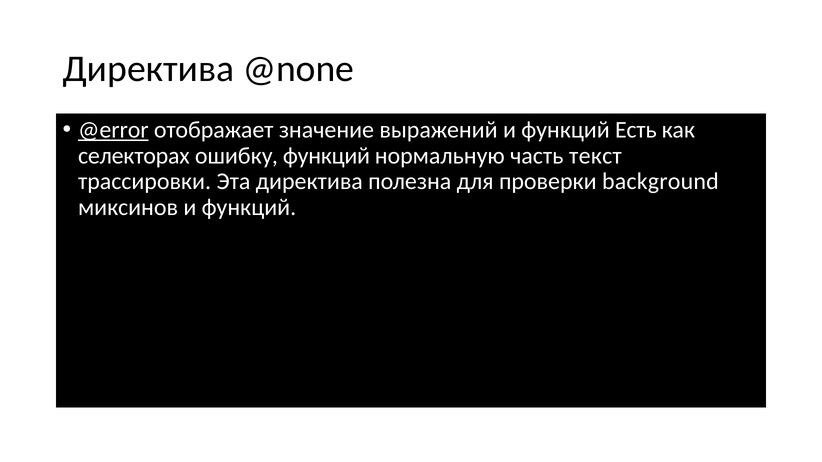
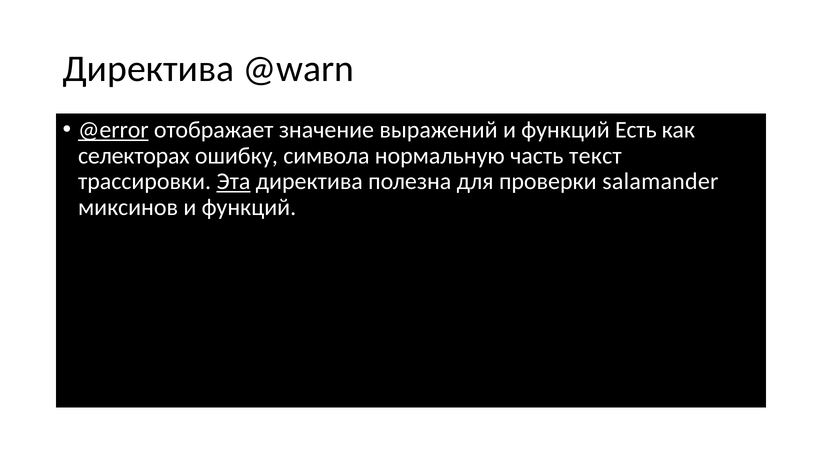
@none: @none -> @warn
ошибку функций: функций -> символа
Эта underline: none -> present
background: background -> salamander
